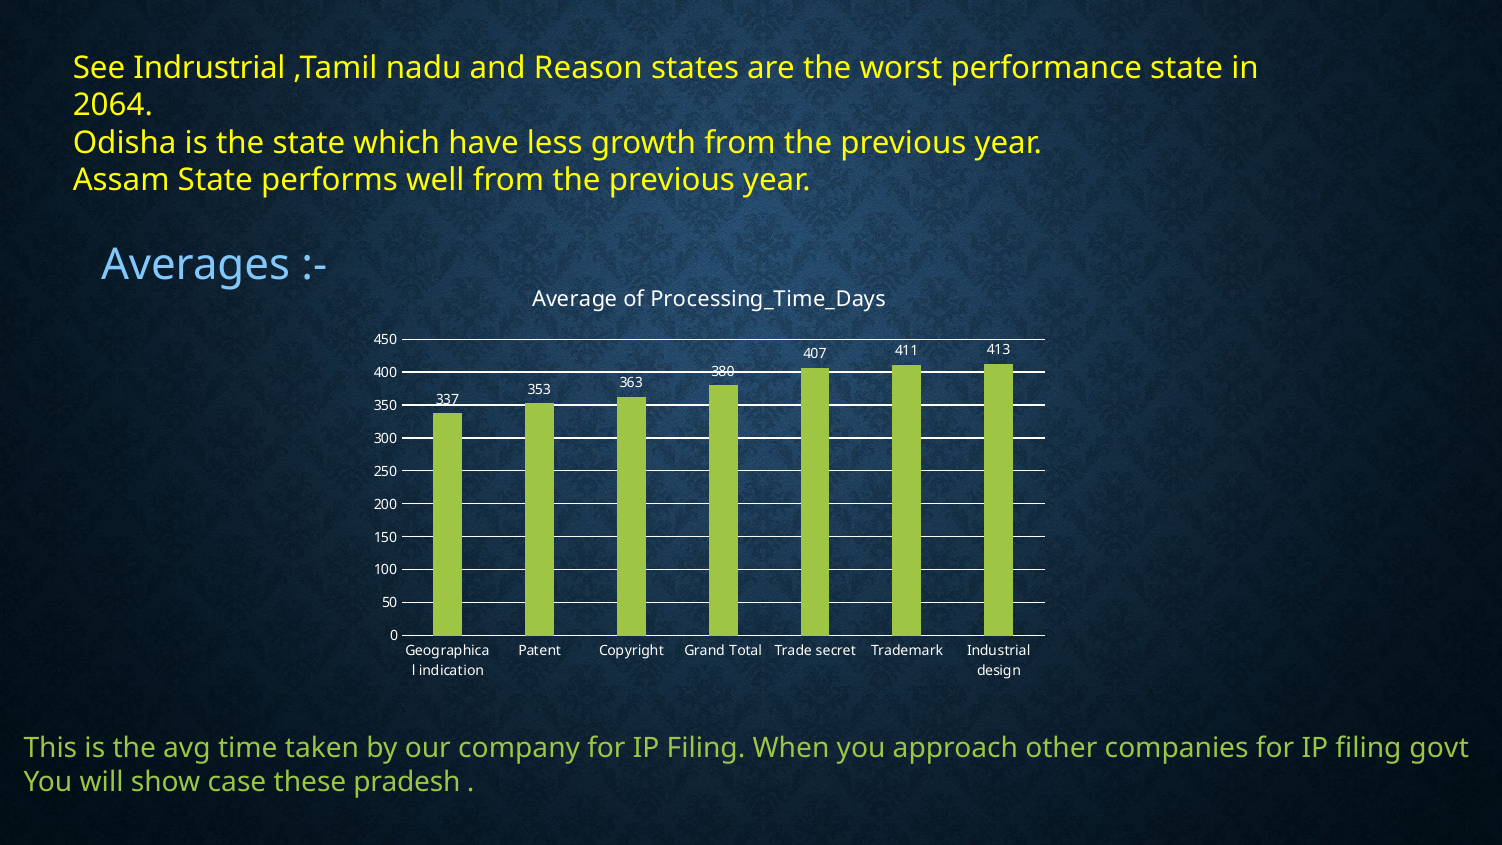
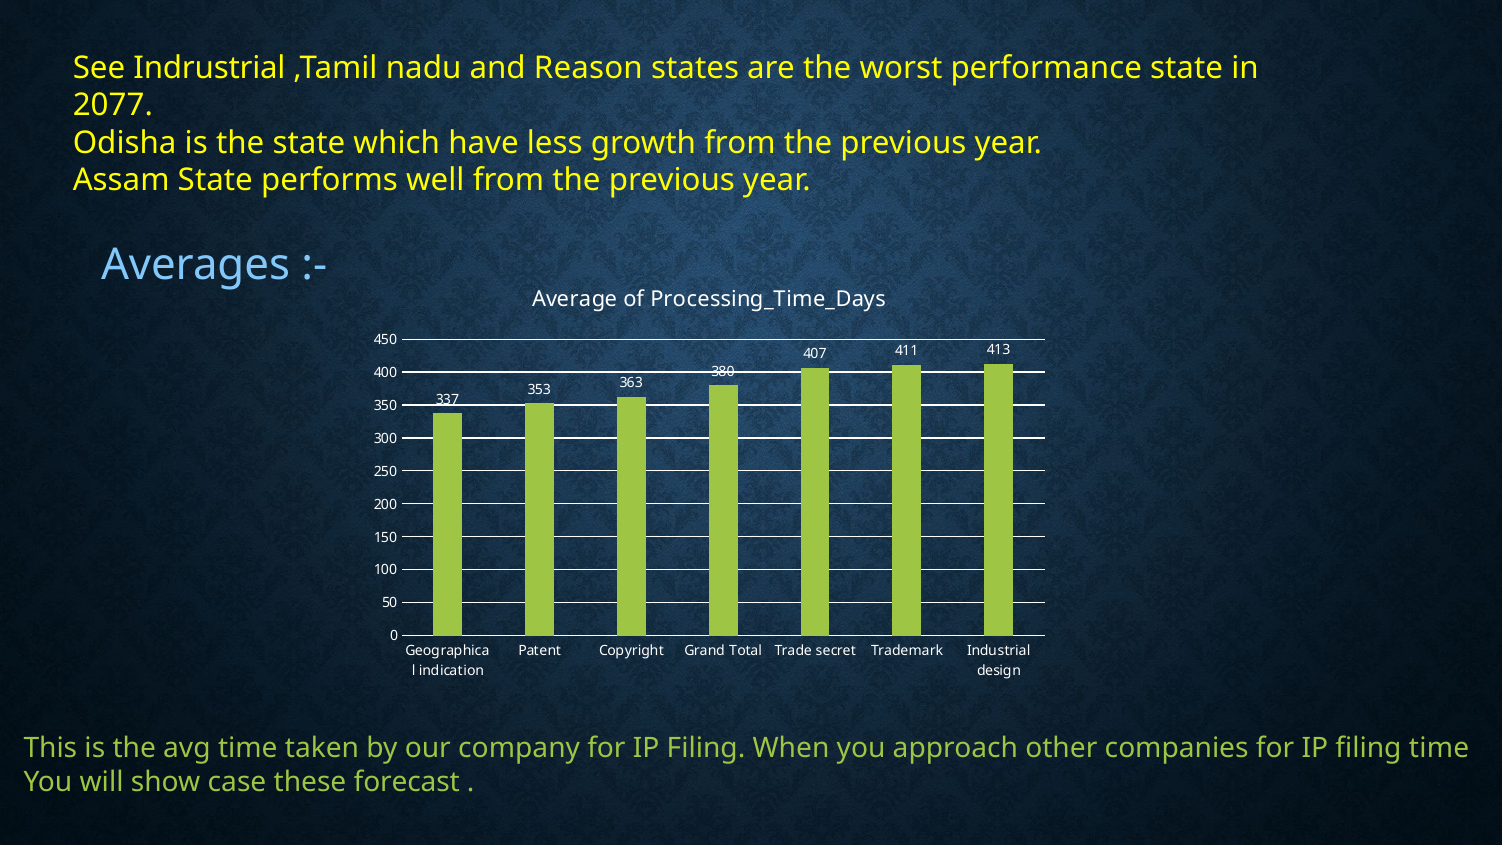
2064: 2064 -> 2077
filing govt: govt -> time
pradesh: pradesh -> forecast
